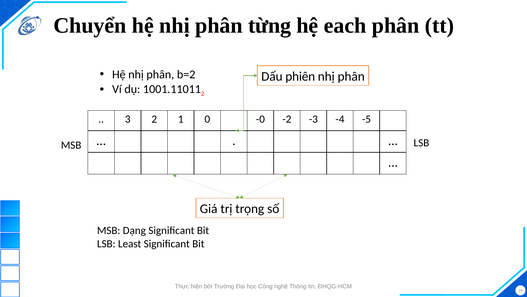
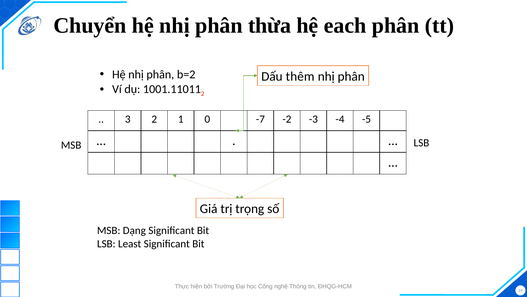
từng: từng -> thừa
phiên: phiên -> thêm
-0: -0 -> -7
